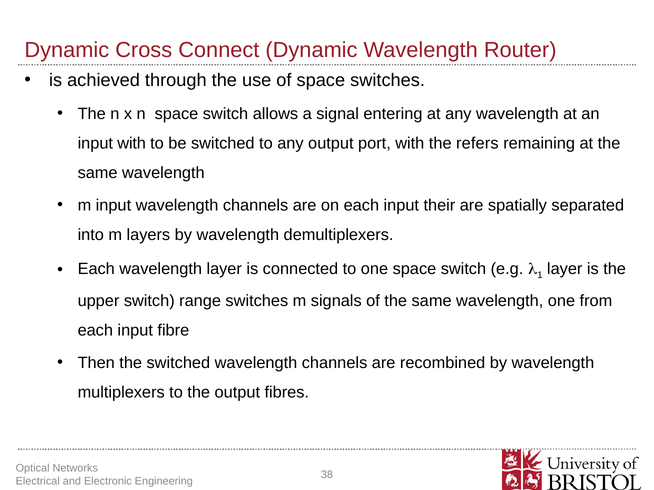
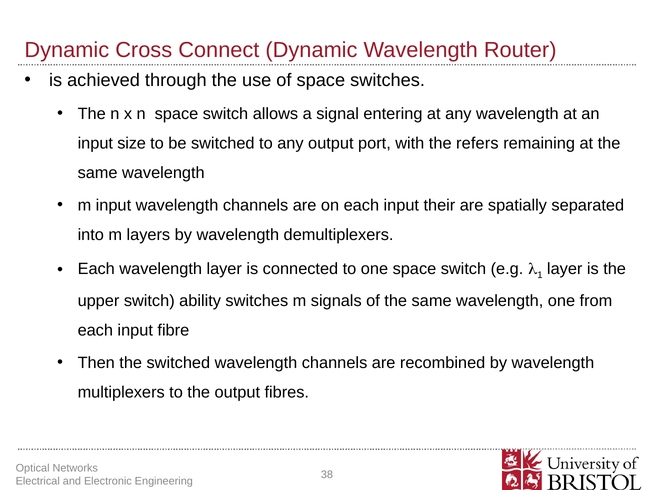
input with: with -> size
range: range -> ability
